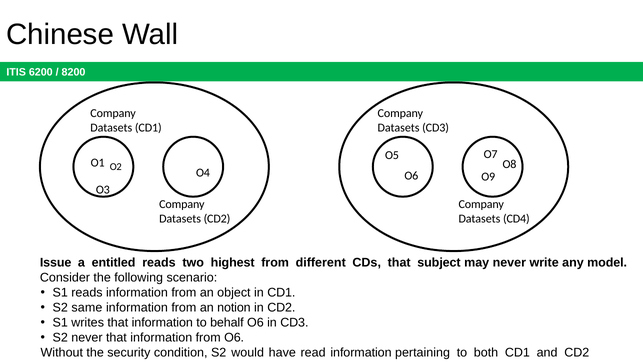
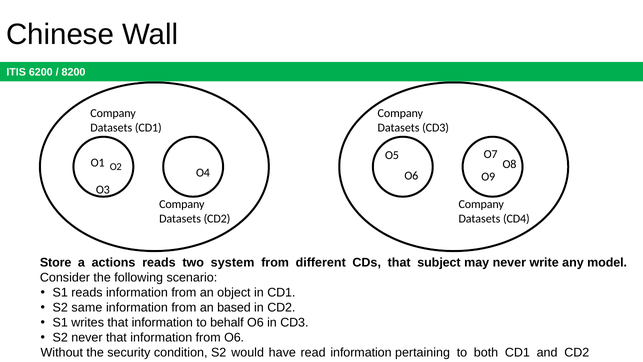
Issue: Issue -> Store
entitled: entitled -> actions
highest: highest -> system
notion: notion -> based
